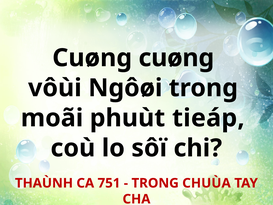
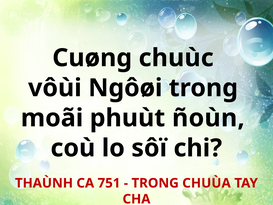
Cuøng cuøng: cuøng -> chuùc
tieáp: tieáp -> ñoùn
